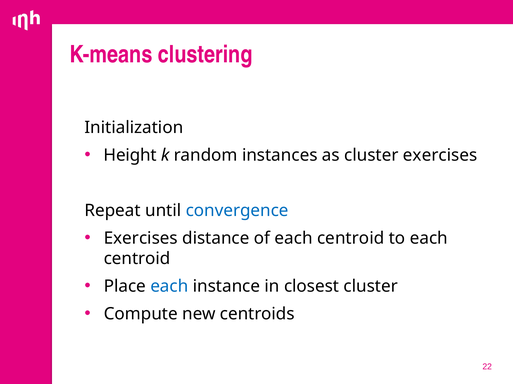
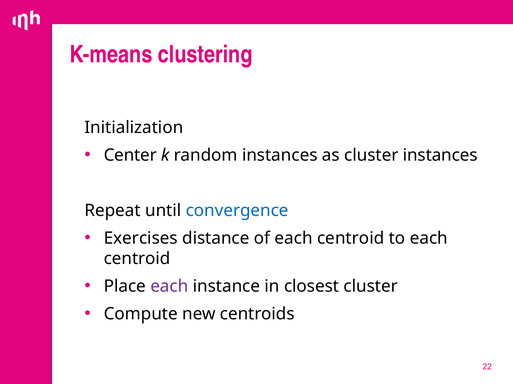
Height: Height -> Center
cluster exercises: exercises -> instances
each at (169, 287) colour: blue -> purple
